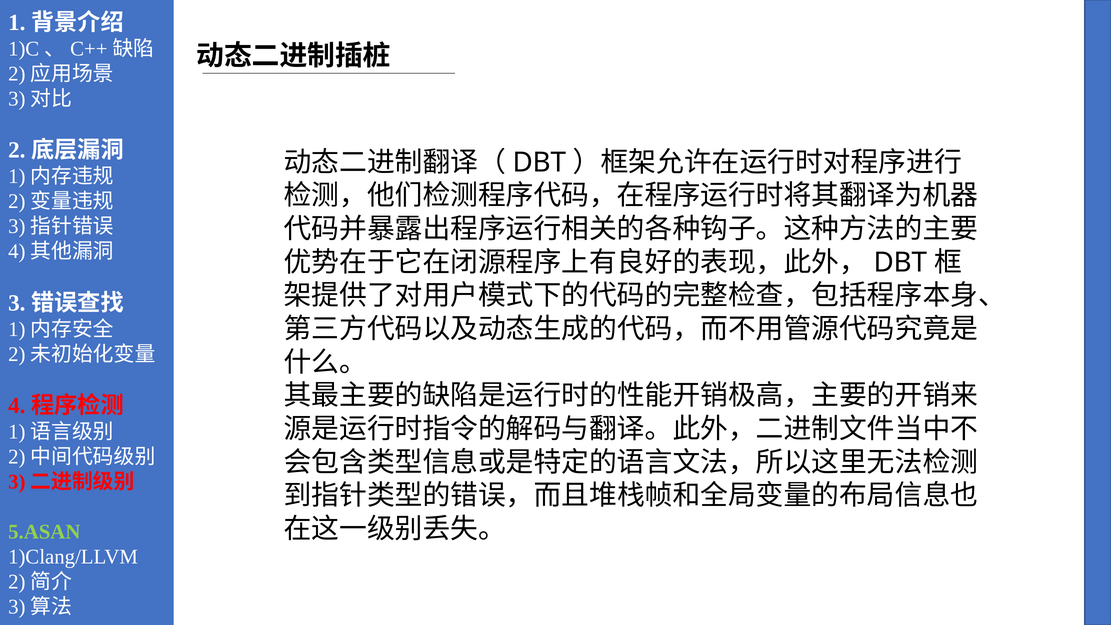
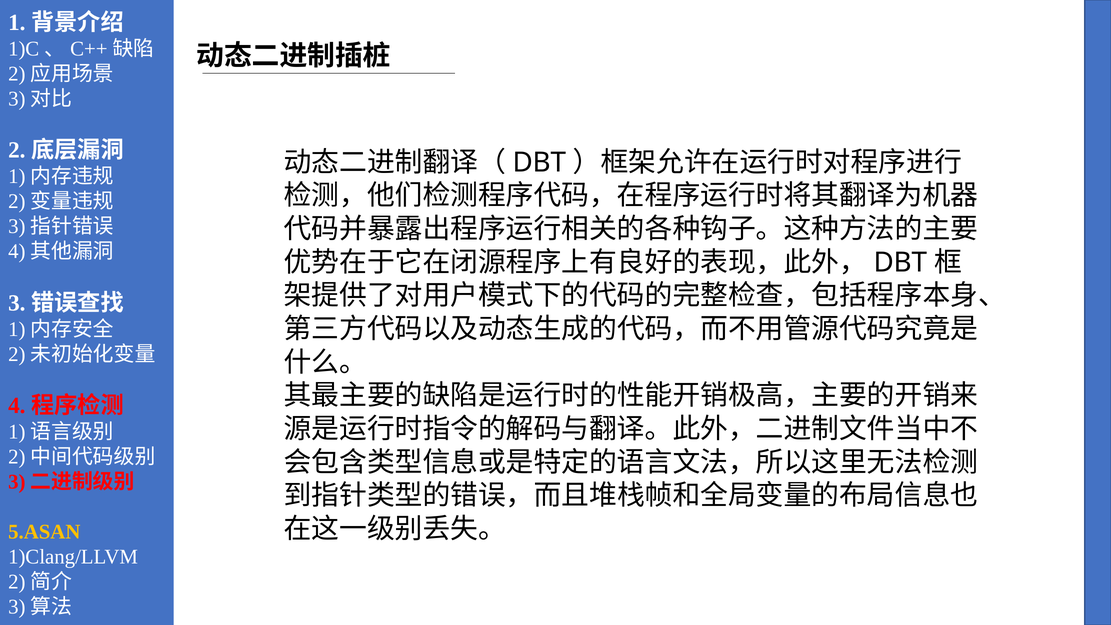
5.ASAN colour: light green -> yellow
